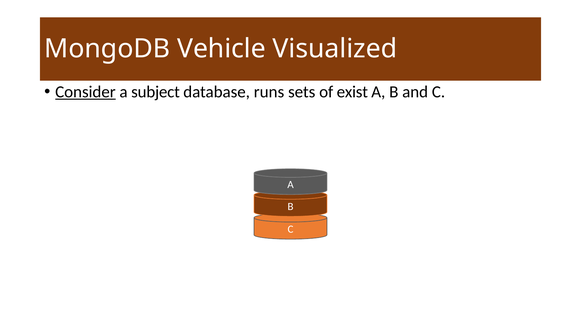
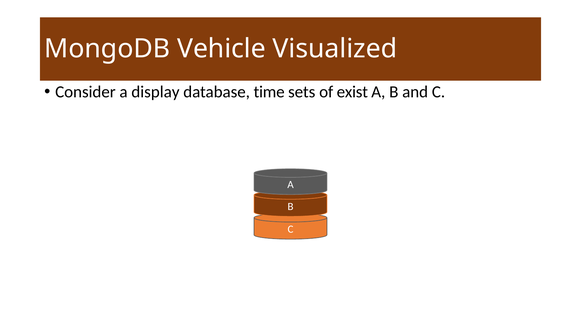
Consider underline: present -> none
subject: subject -> display
runs: runs -> time
